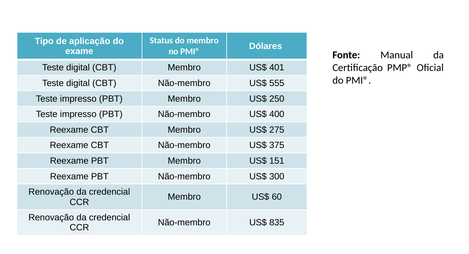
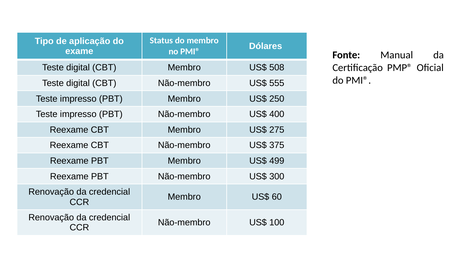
401: 401 -> 508
151: 151 -> 499
835: 835 -> 100
